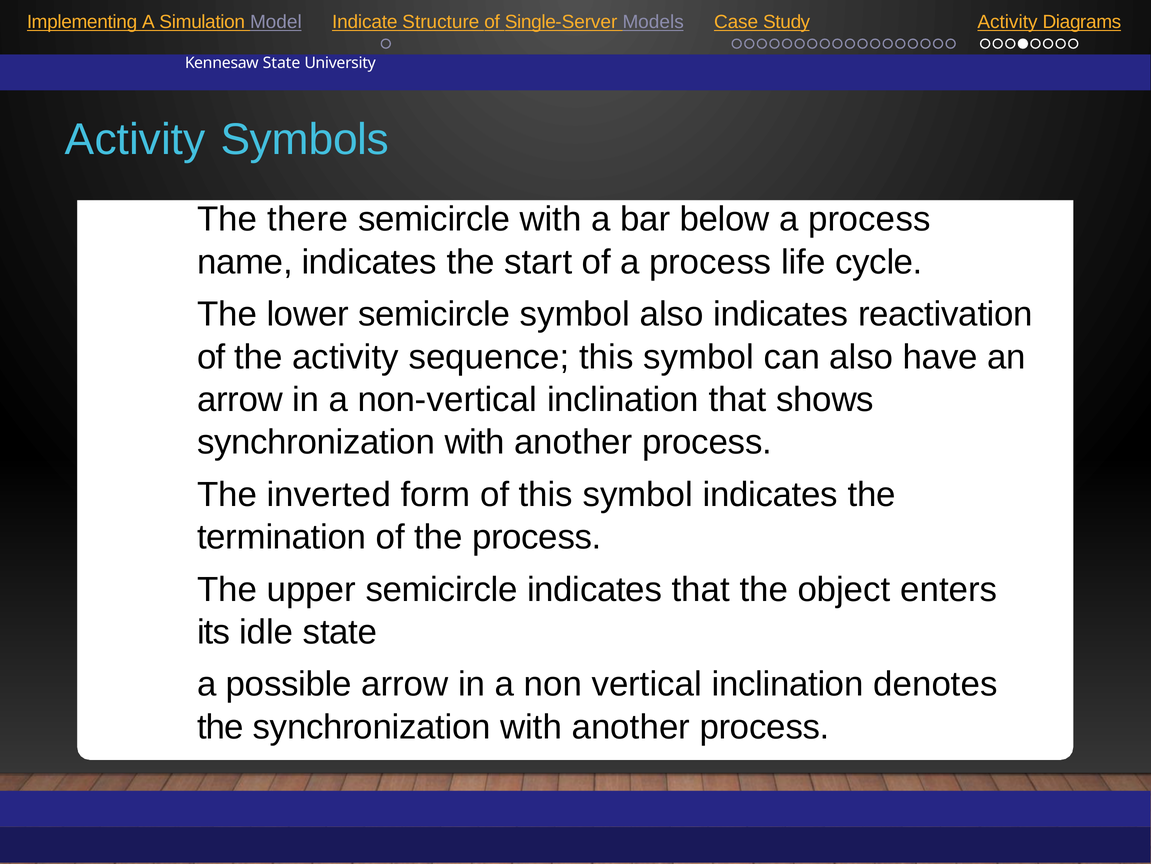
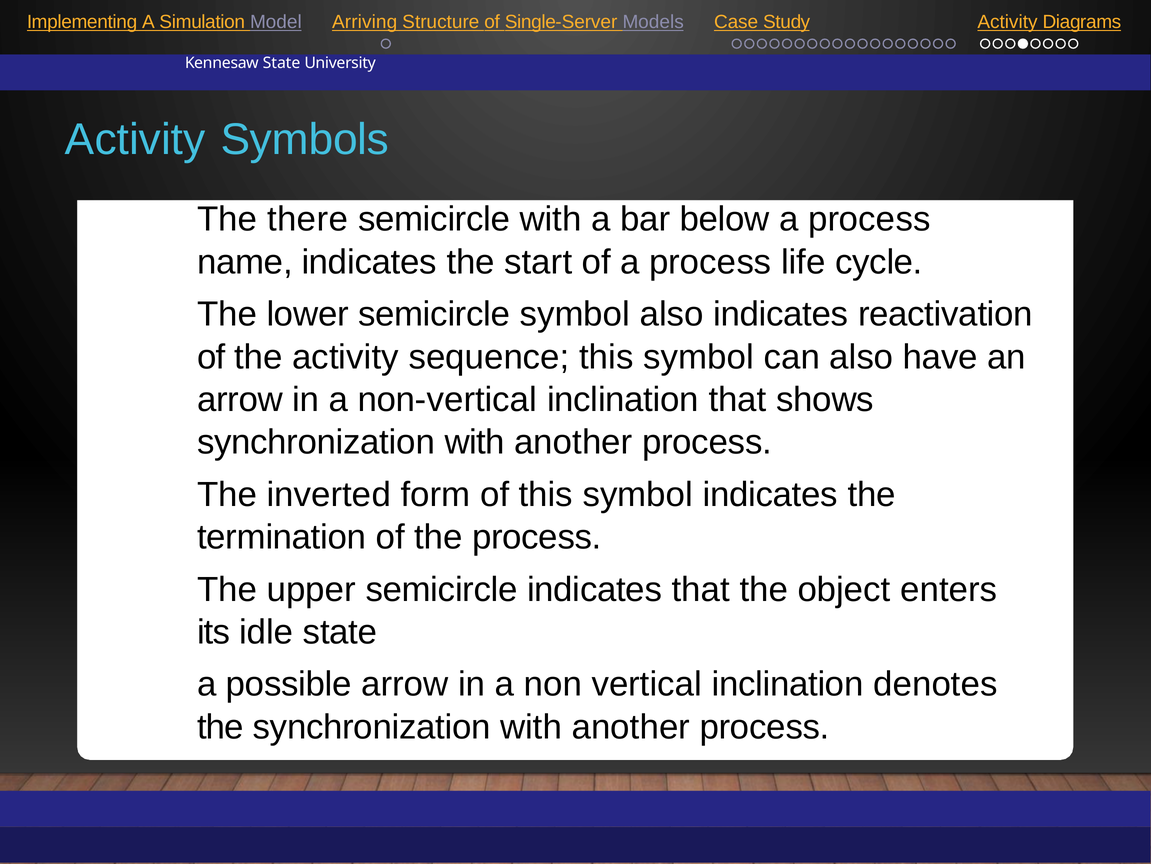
Indicate: Indicate -> Arriving
